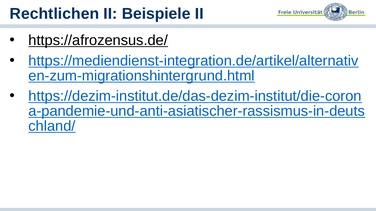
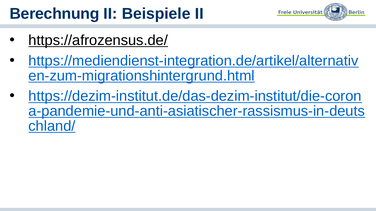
Rechtlichen: Rechtlichen -> Berechnung
